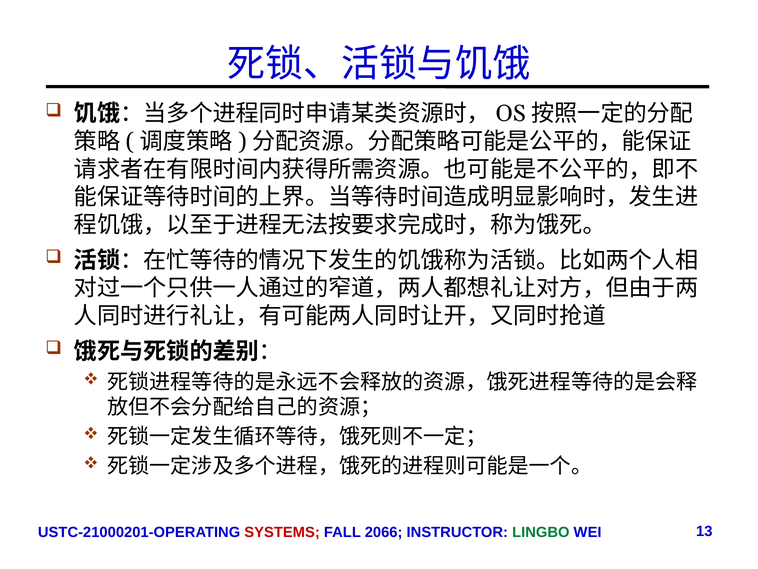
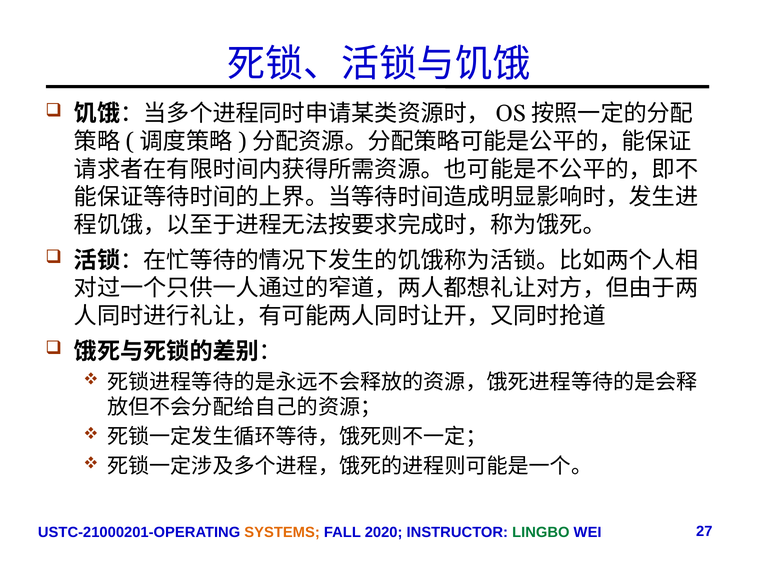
SYSTEMS colour: red -> orange
2066: 2066 -> 2020
13: 13 -> 27
